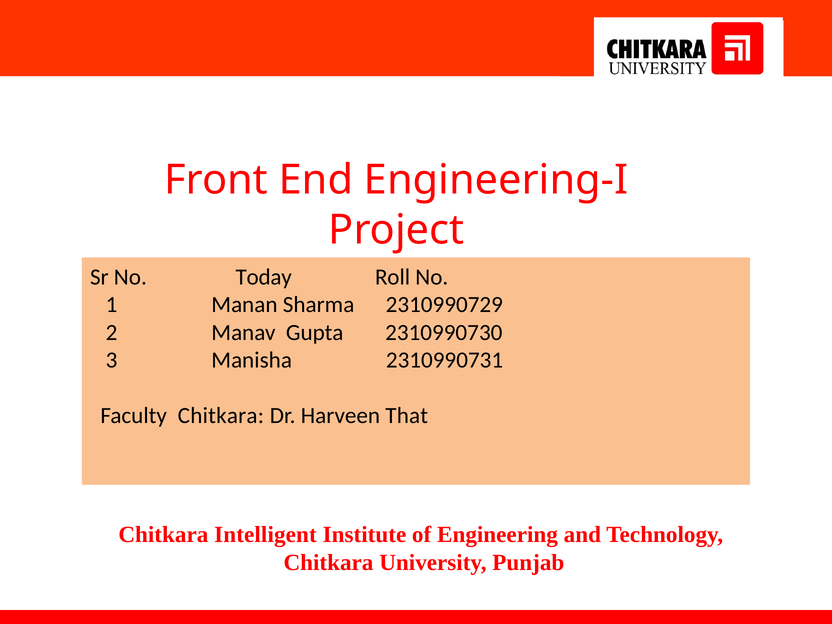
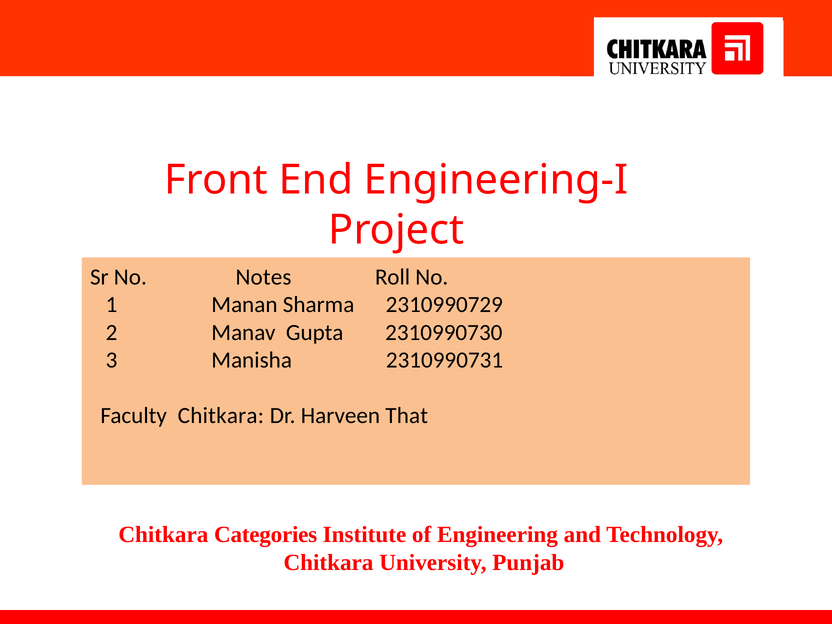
Today: Today -> Notes
Intelligent: Intelligent -> Categories
